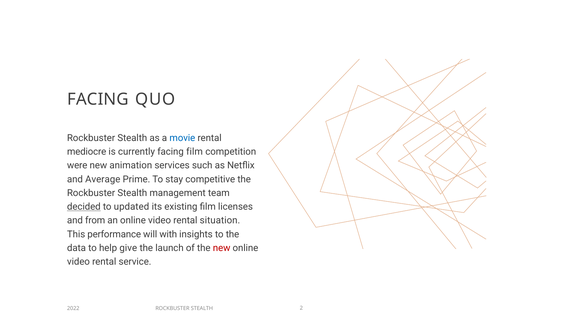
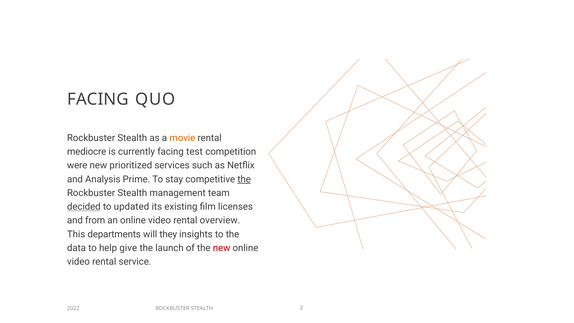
movie colour: blue -> orange
facing film: film -> test
animation: animation -> prioritized
Average: Average -> Analysis
the at (244, 179) underline: none -> present
situation: situation -> overview
performance: performance -> departments
with: with -> they
